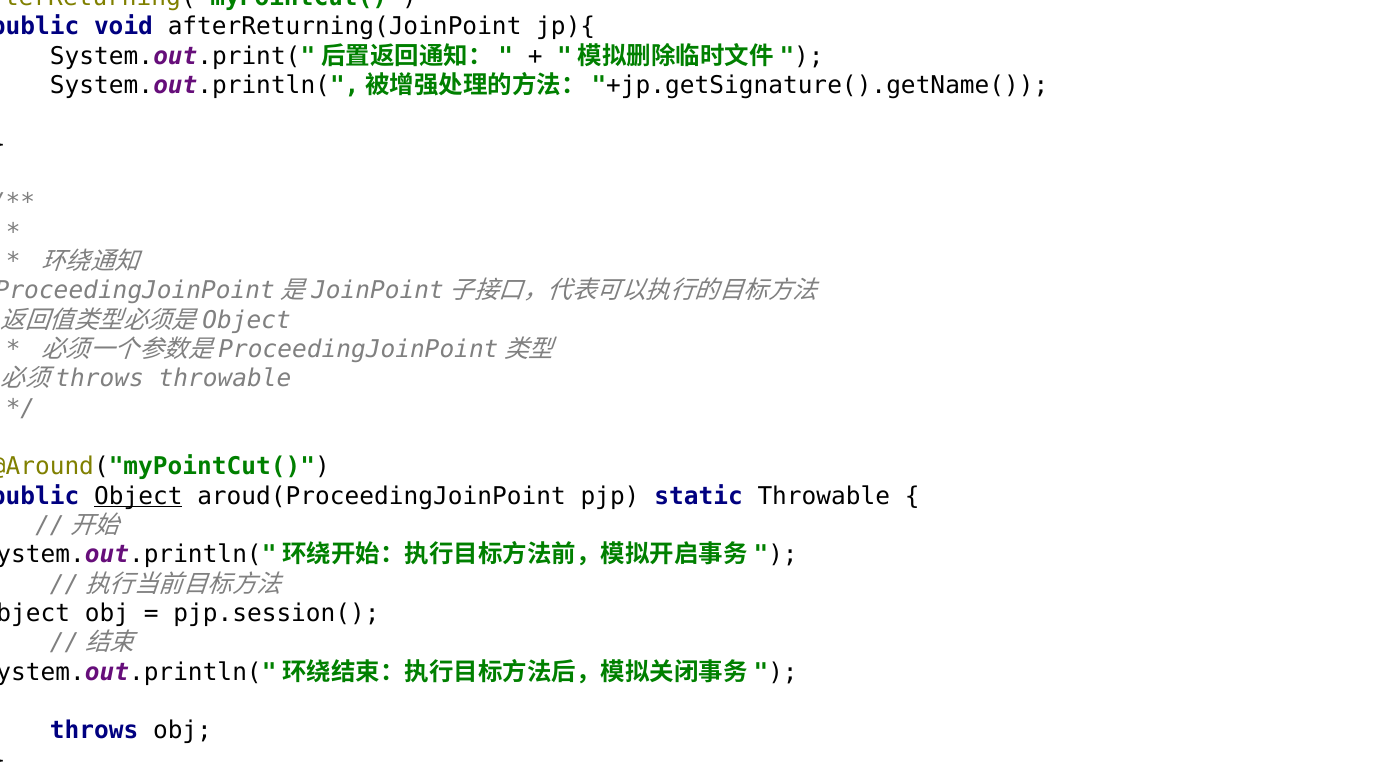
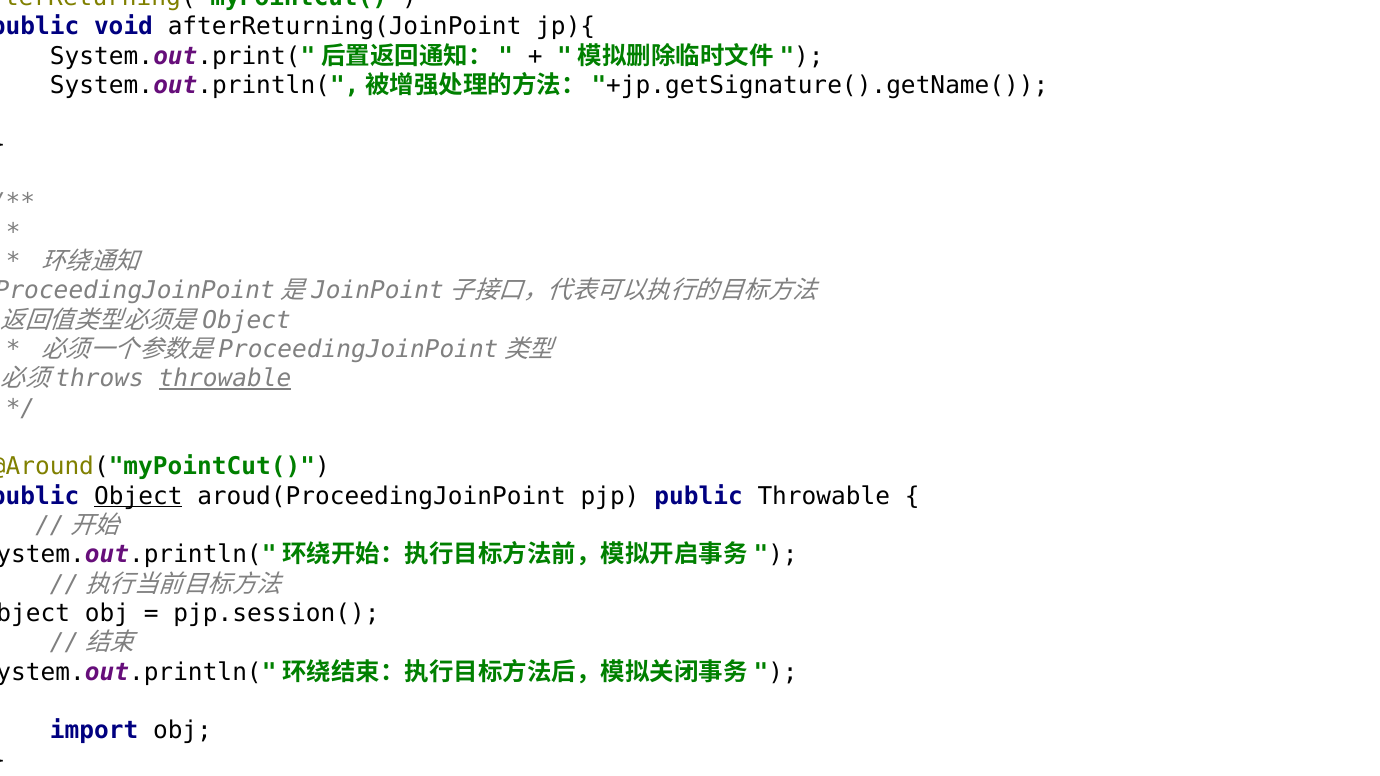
throwable at (225, 379) underline: none -> present
pjp static: static -> public
throws at (94, 731): throws -> import
